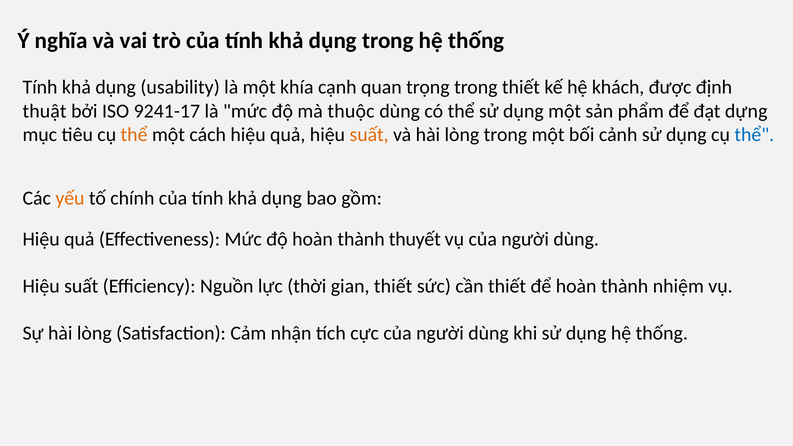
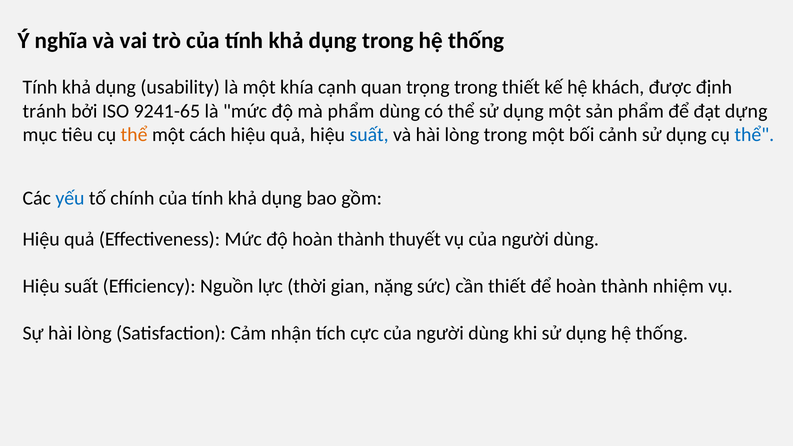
thuật: thuật -> tránh
9241-17: 9241-17 -> 9241-65
mà thuộc: thuộc -> phẩm
suất at (369, 135) colour: orange -> blue
yếu colour: orange -> blue
gian thiết: thiết -> nặng
